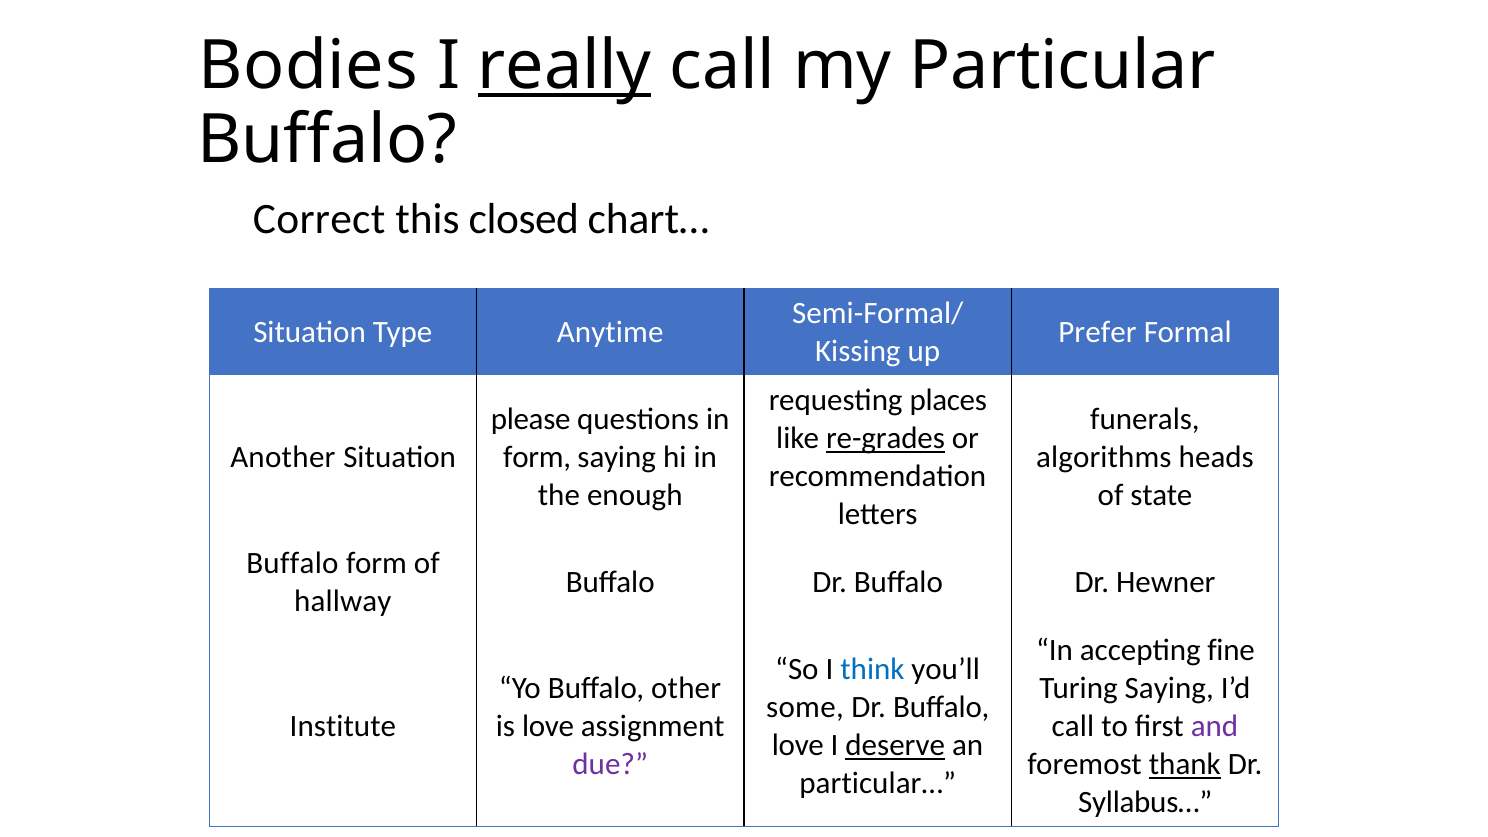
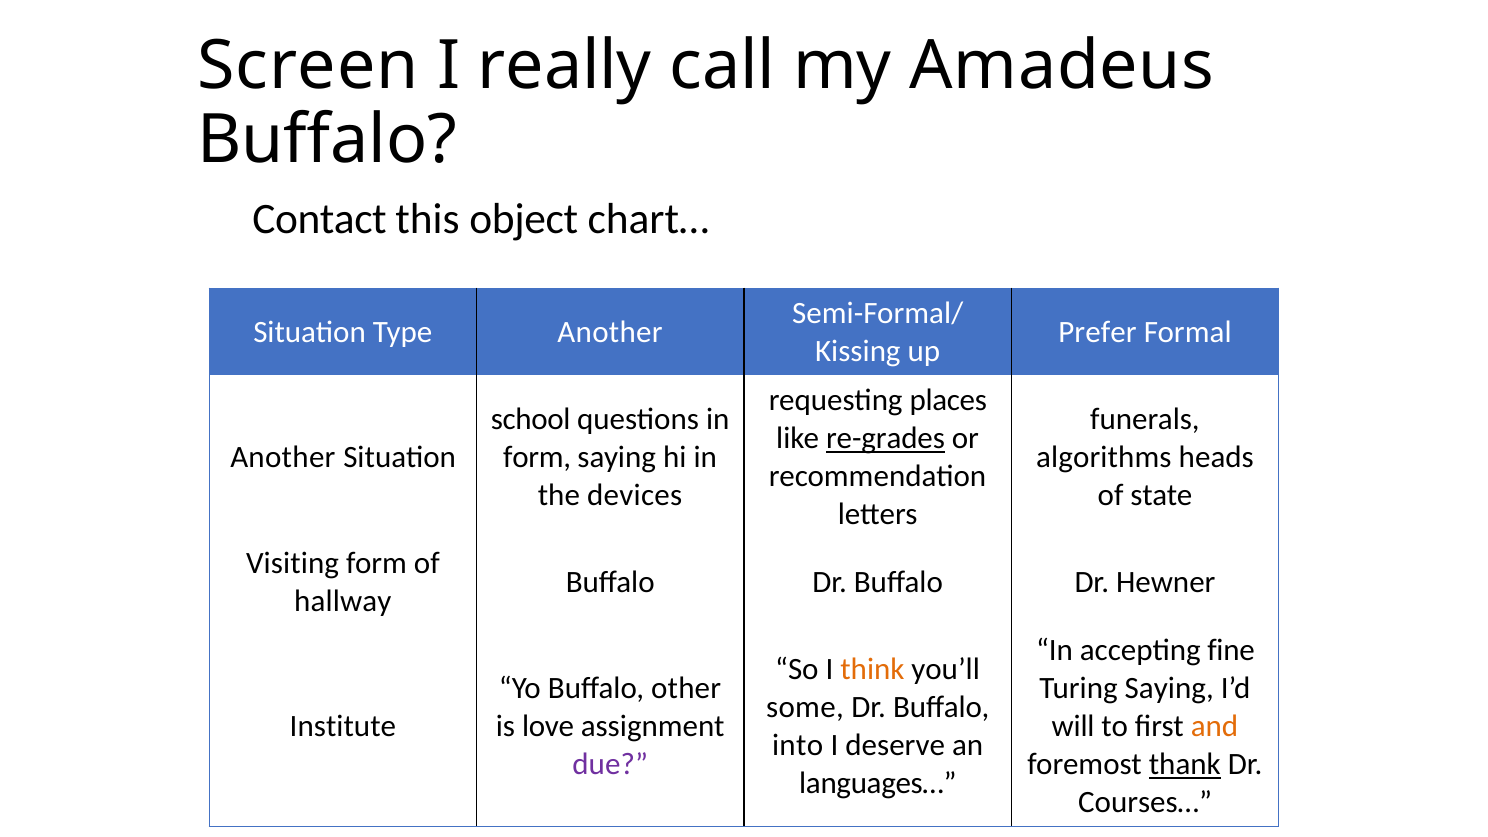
Bodies: Bodies -> Screen
really underline: present -> none
Particular: Particular -> Amadeus
Correct: Correct -> Contact
closed: closed -> object
Type Anytime: Anytime -> Another
please: please -> school
enough: enough -> devices
Buffalo at (292, 563): Buffalo -> Visiting
think colour: blue -> orange
call at (1073, 726): call -> will
and colour: purple -> orange
love at (798, 745): love -> into
deserve underline: present -> none
particular…: particular… -> languages…
Syllabus…: Syllabus… -> Courses…
